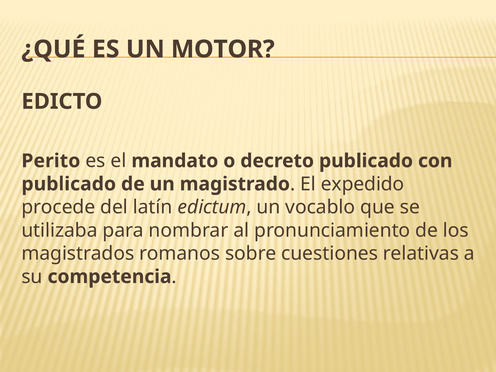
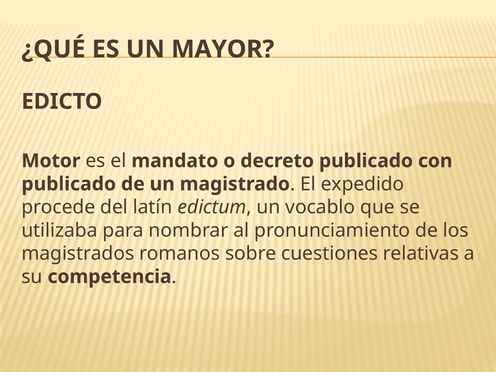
MOTOR: MOTOR -> MAYOR
Perito: Perito -> Motor
